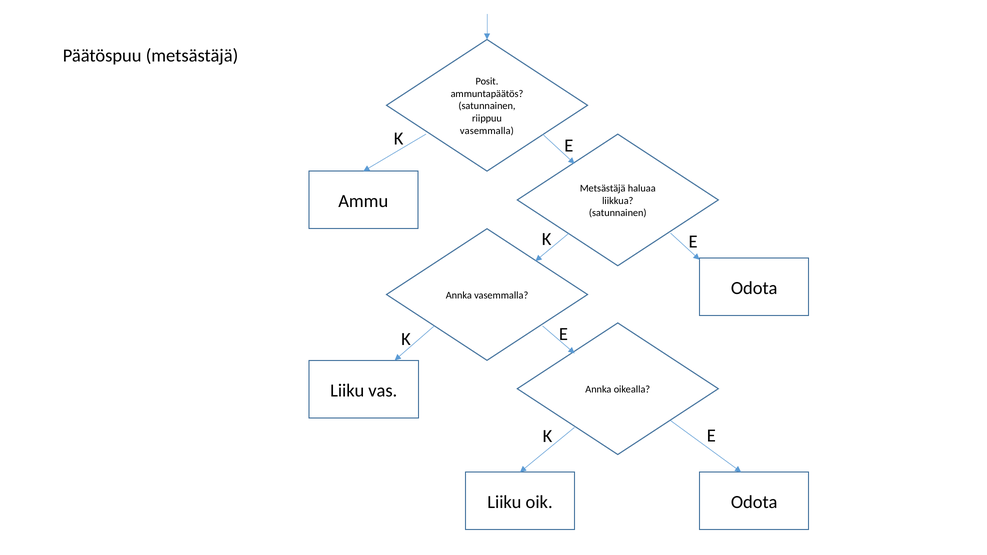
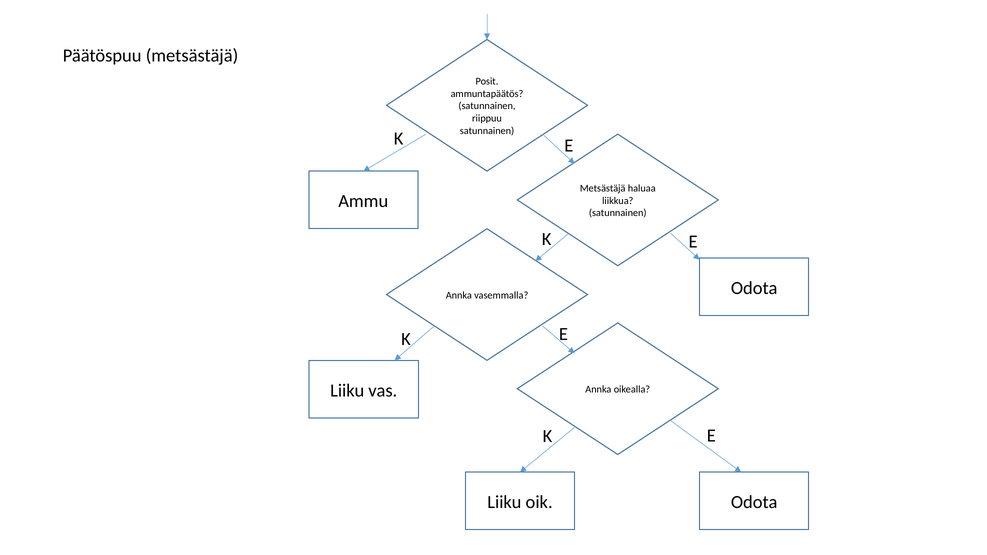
vasemmalla at (487, 131): vasemmalla -> satunnainen
